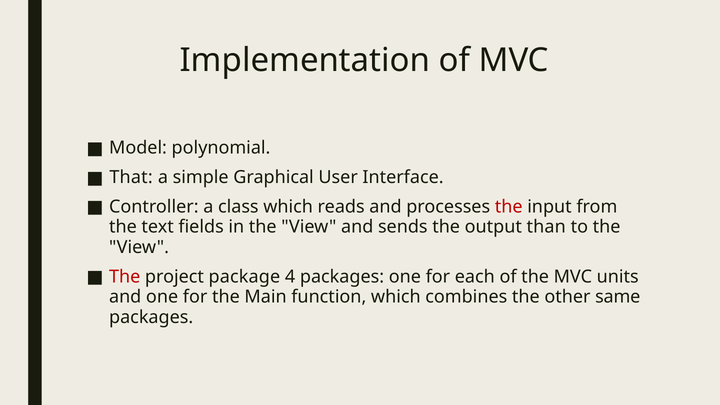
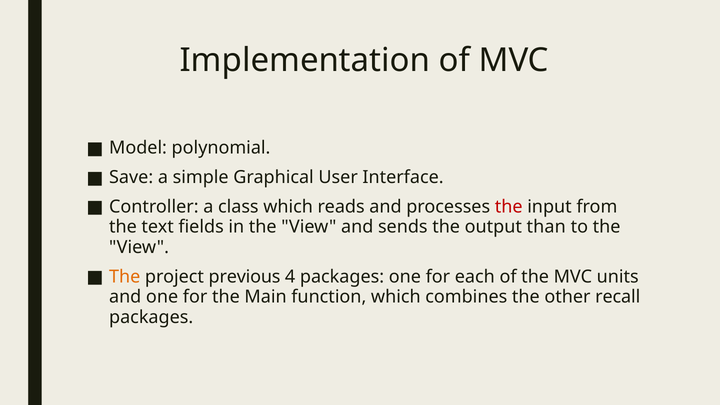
That: That -> Save
The at (125, 277) colour: red -> orange
package: package -> previous
same: same -> recall
